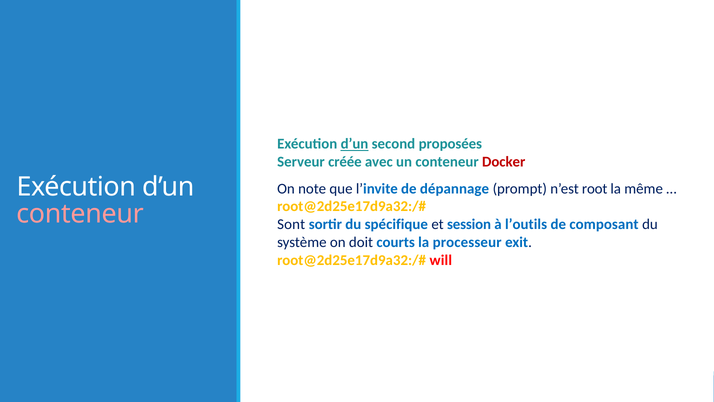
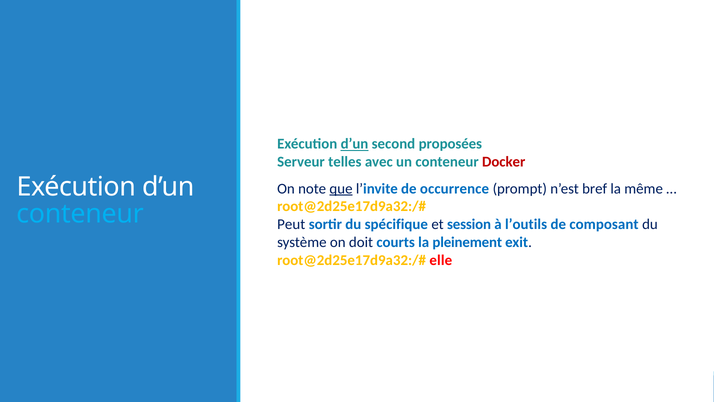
créée: créée -> telles
que underline: none -> present
dépannage: dépannage -> occurrence
root: root -> bref
conteneur at (80, 214) colour: pink -> light blue
Sont: Sont -> Peut
processeur: processeur -> pleinement
will: will -> elle
